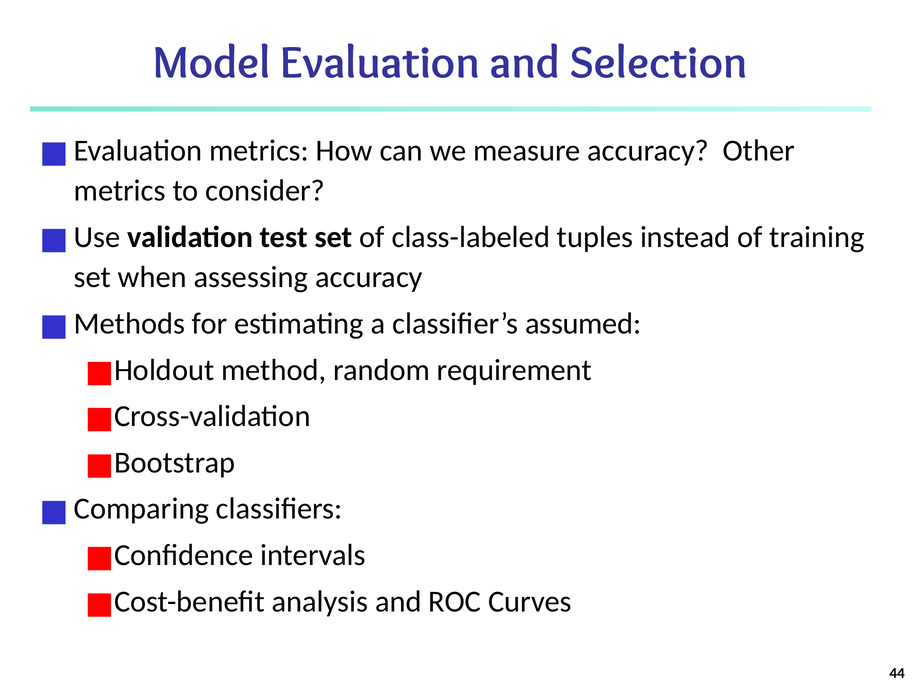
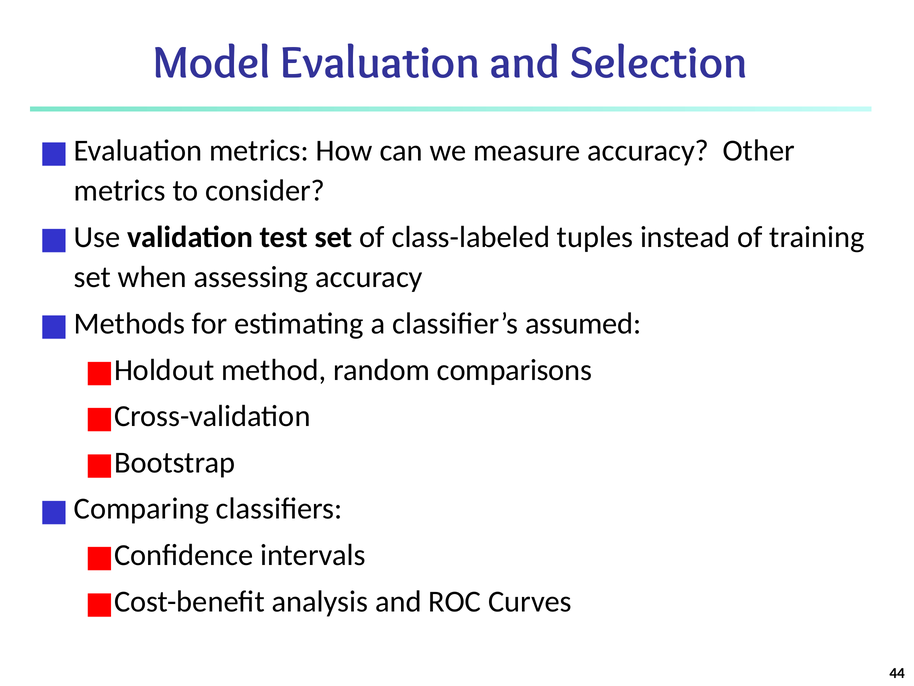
requirement: requirement -> comparisons
